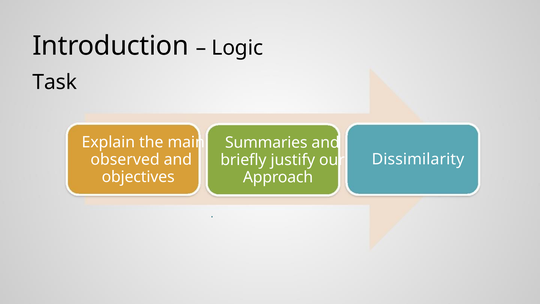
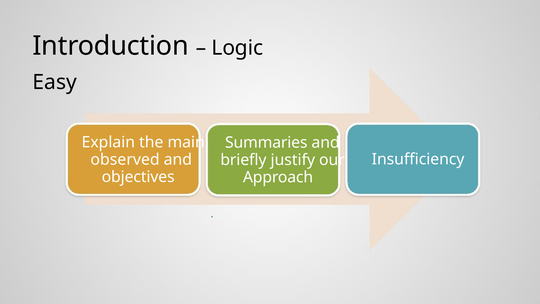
Task: Task -> Easy
Dissimilarity: Dissimilarity -> Insufficiency
